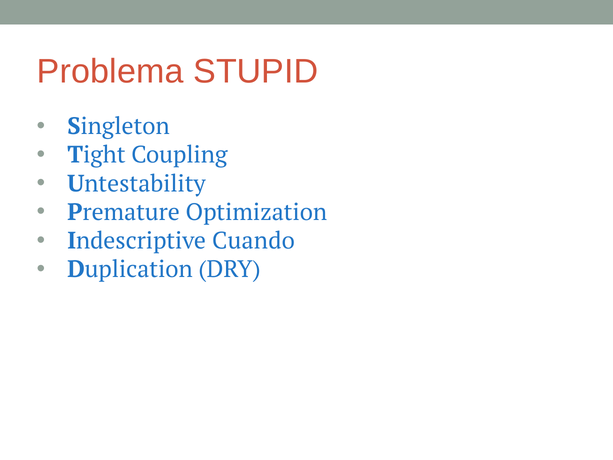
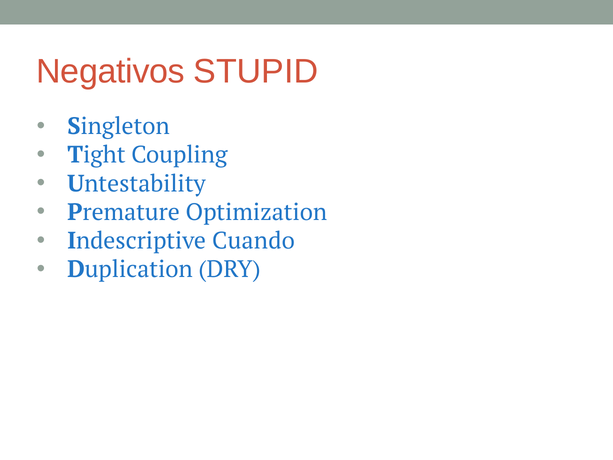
Problema: Problema -> Negativos
